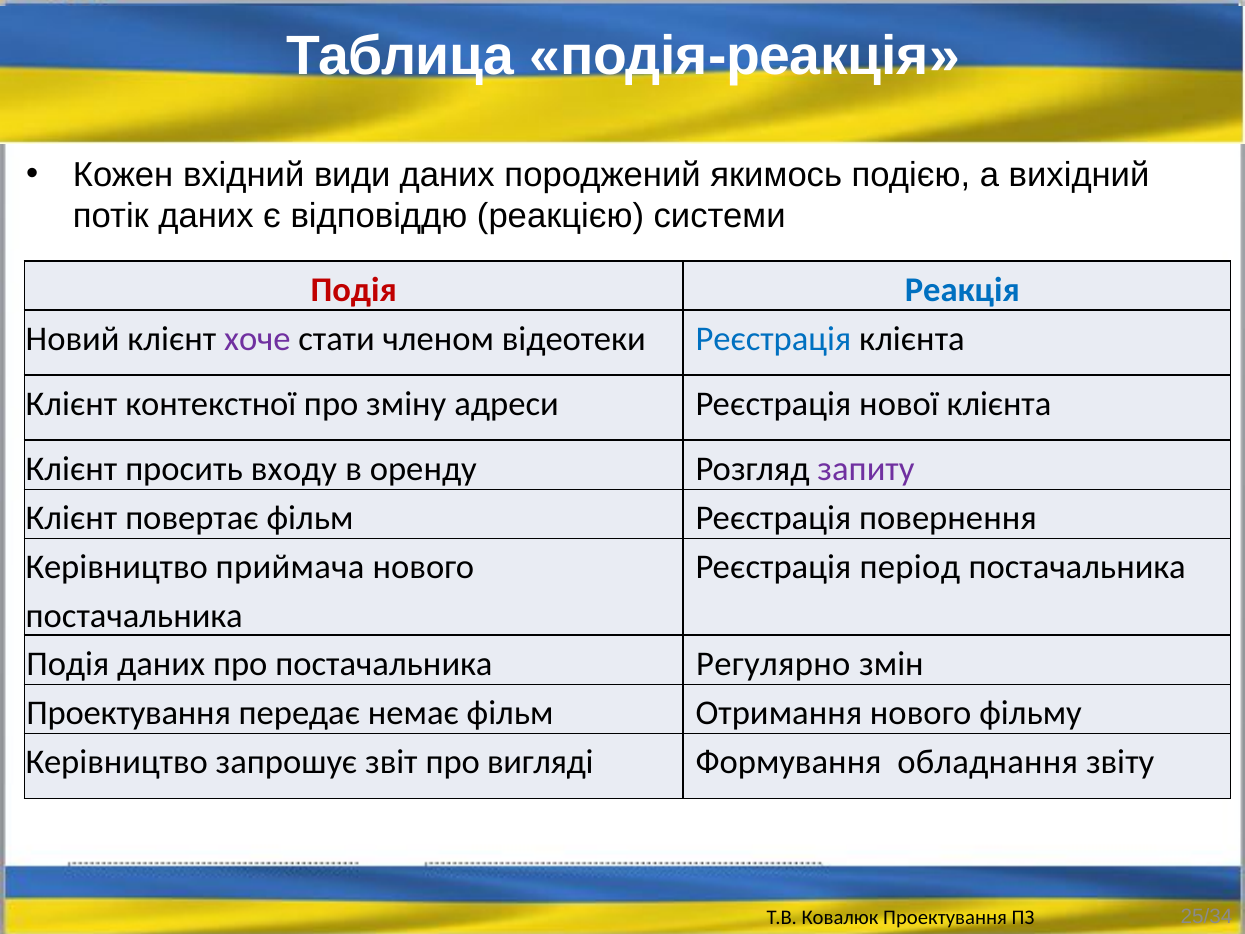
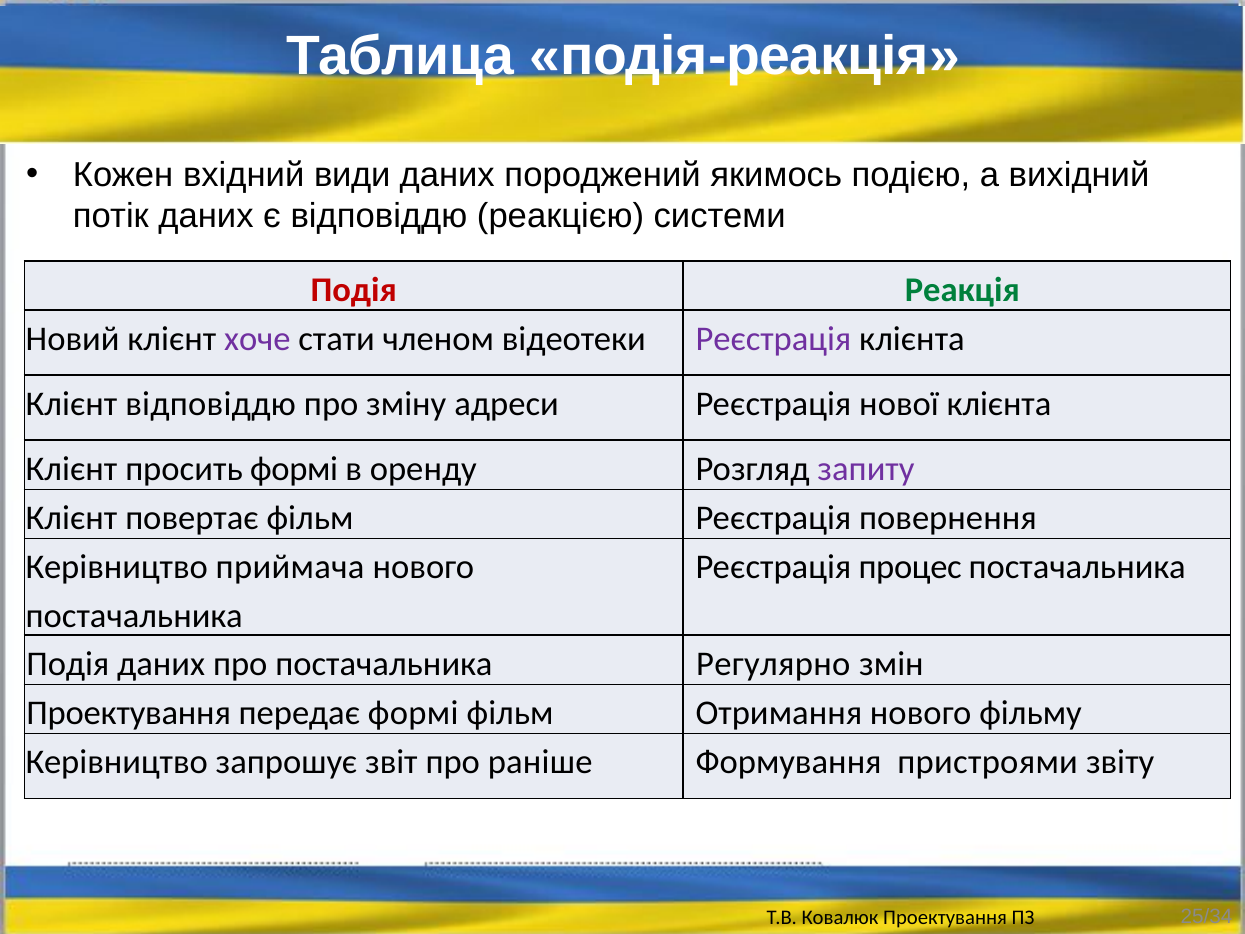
Реакція colour: blue -> green
Реєстрація at (773, 339) colour: blue -> purple
Клієнт контекстної: контекстної -> відповіддю
просить входу: входу -> формі
період: період -> процес
передає немає: немає -> формі
вигляді: вигляді -> раніше
обладнання: обладнання -> пристроями
